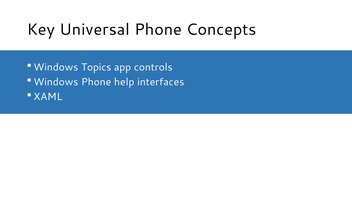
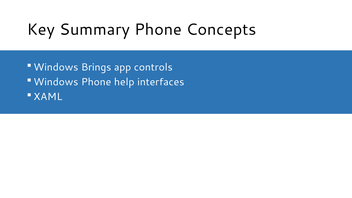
Universal: Universal -> Summary
Topics: Topics -> Brings
